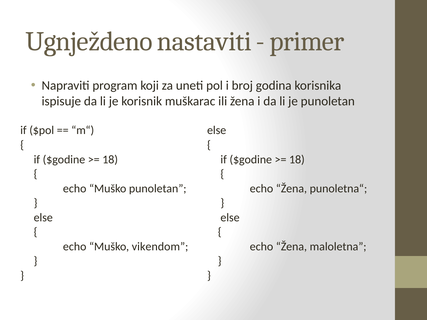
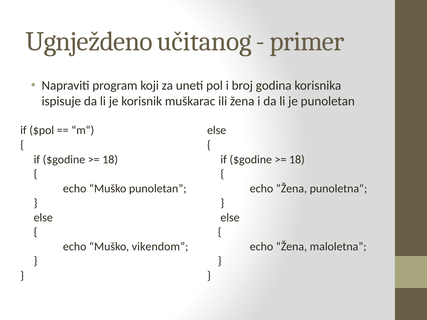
nastaviti: nastaviti -> učitanog
